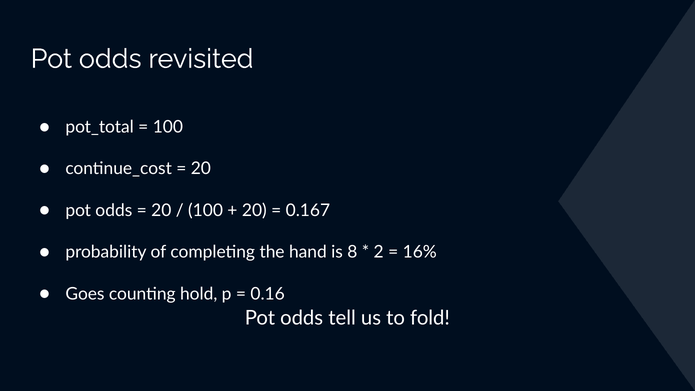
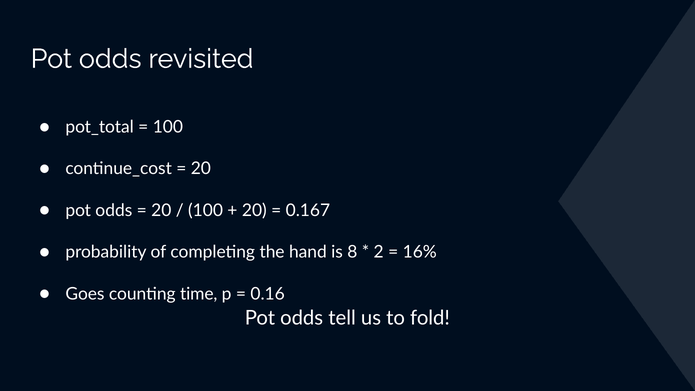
hold: hold -> time
